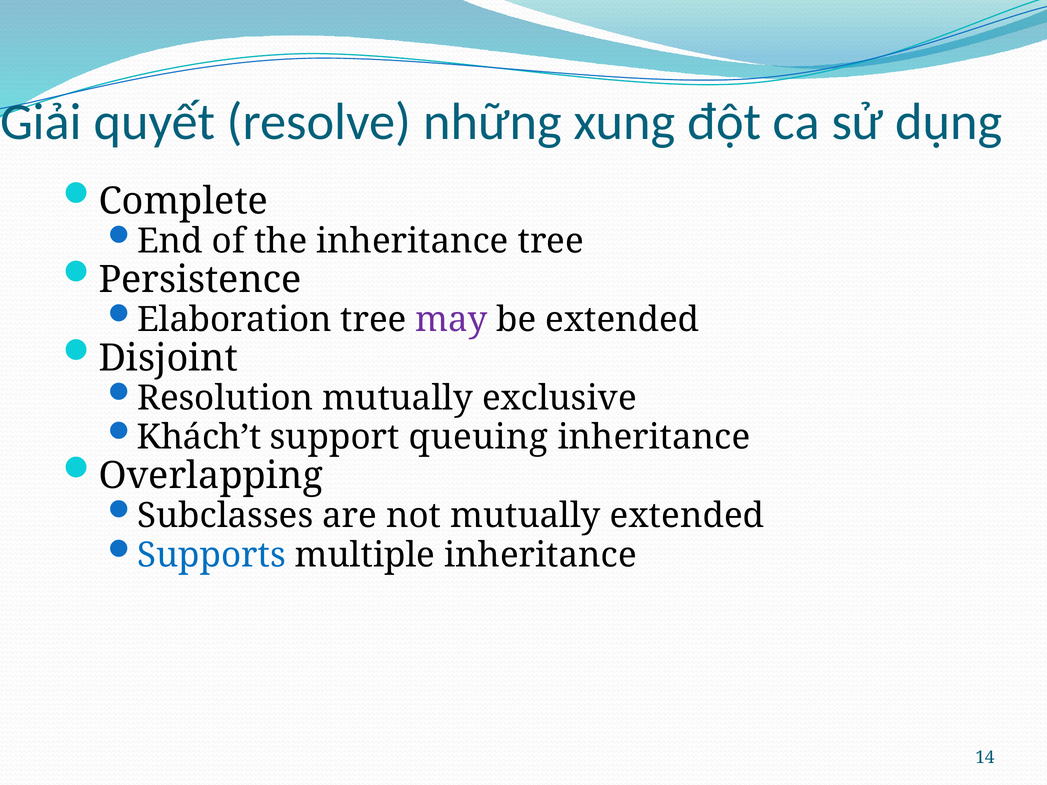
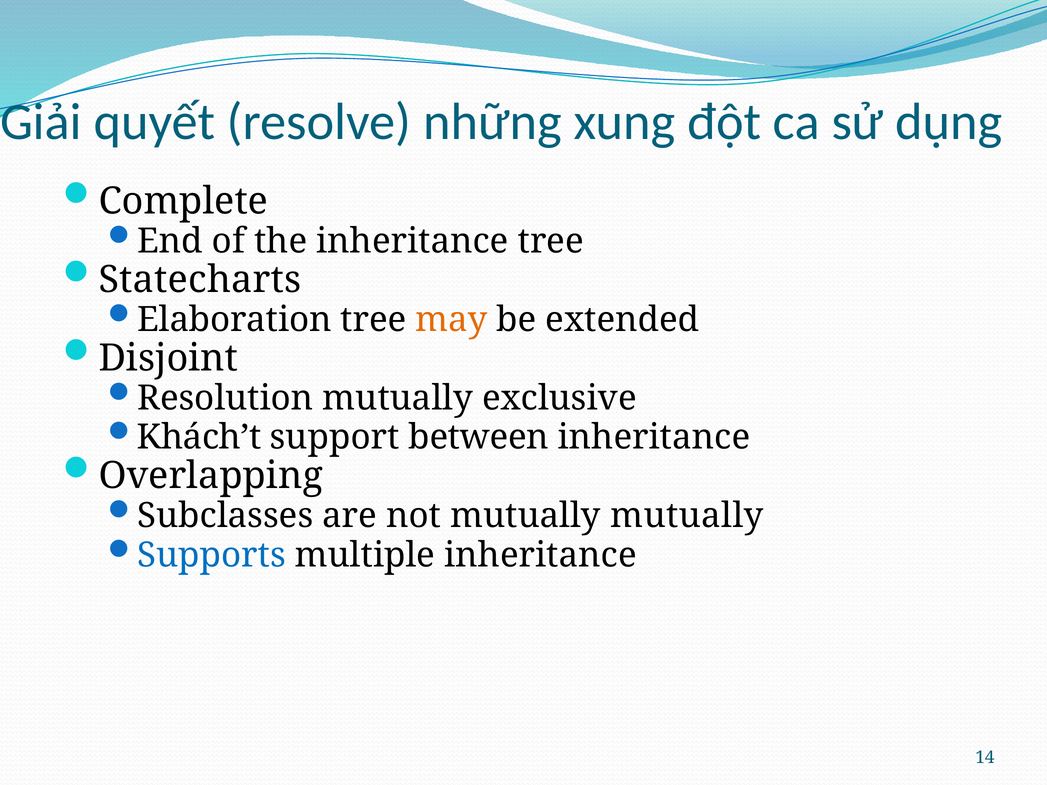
Persistence: Persistence -> Statecharts
may colour: purple -> orange
queuing: queuing -> between
mutually extended: extended -> mutually
